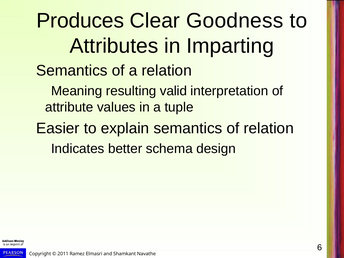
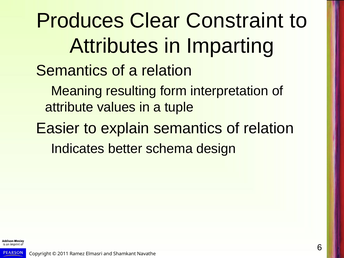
Goodness: Goodness -> Constraint
valid: valid -> form
